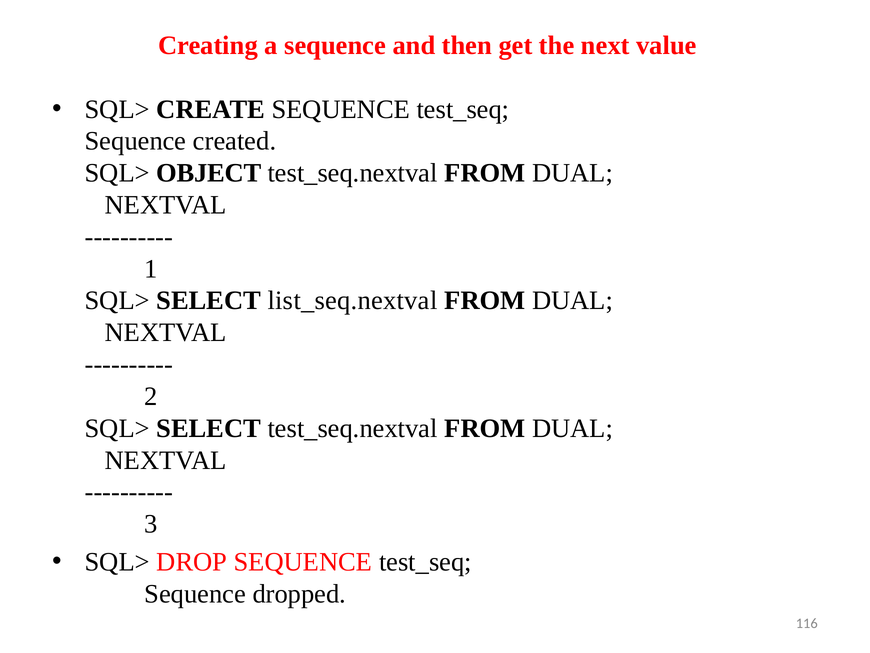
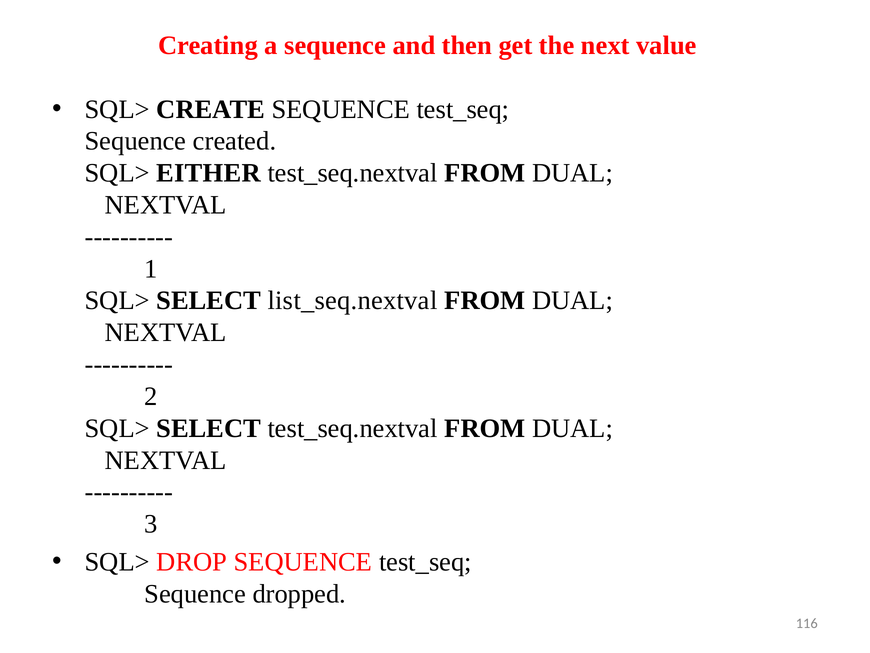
OBJECT: OBJECT -> EITHER
